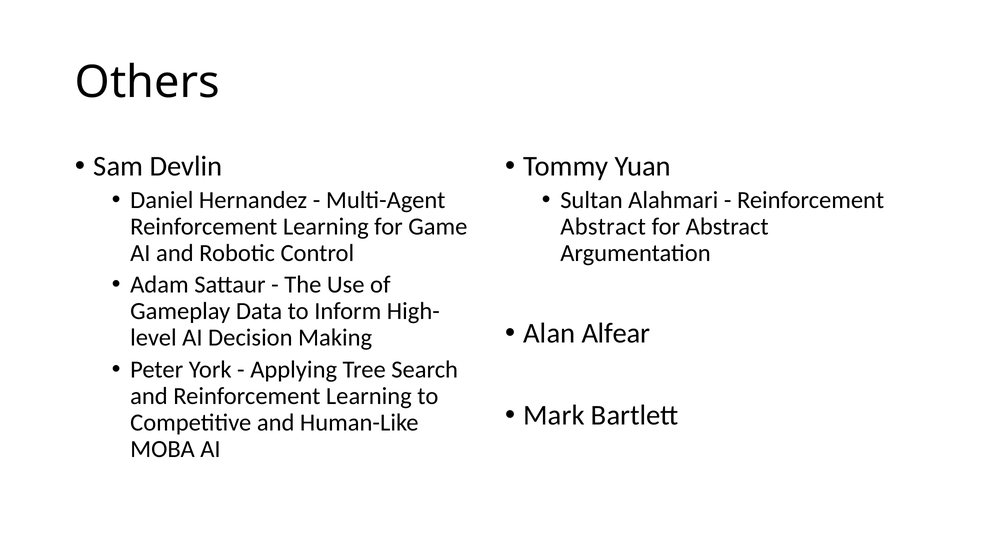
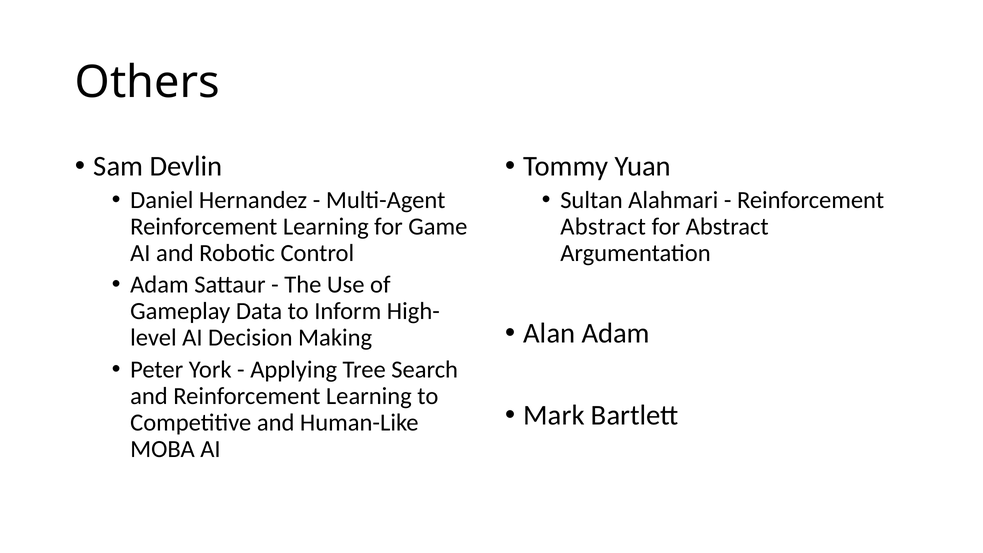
Alan Alfear: Alfear -> Adam
